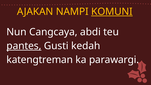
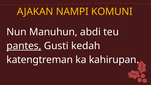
KOMUNI underline: present -> none
Cangcaya: Cangcaya -> Manuhun
parawargi: parawargi -> kahirupan
